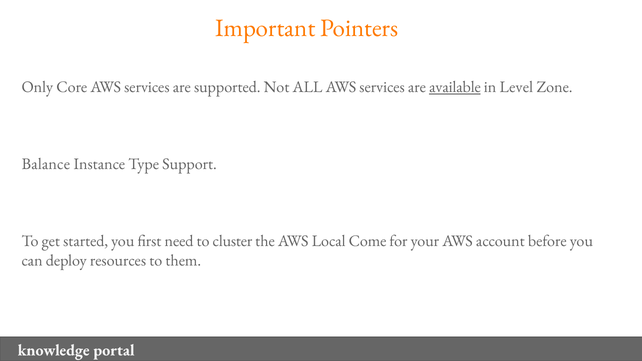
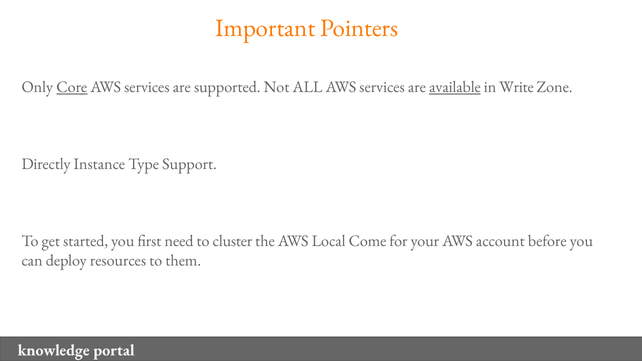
Core underline: none -> present
Level: Level -> Write
Balance: Balance -> Directly
